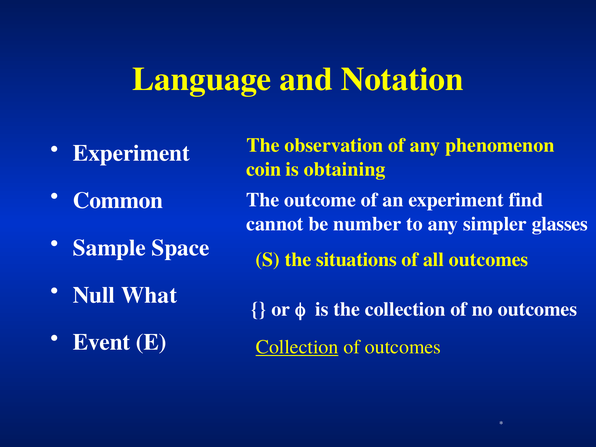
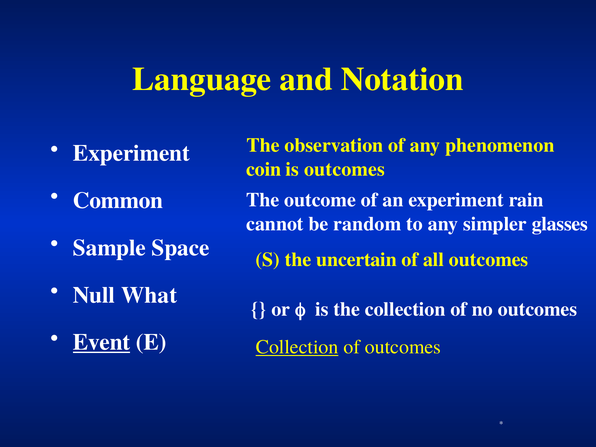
is obtaining: obtaining -> outcomes
find: find -> rain
number: number -> random
situations: situations -> uncertain
Event underline: none -> present
